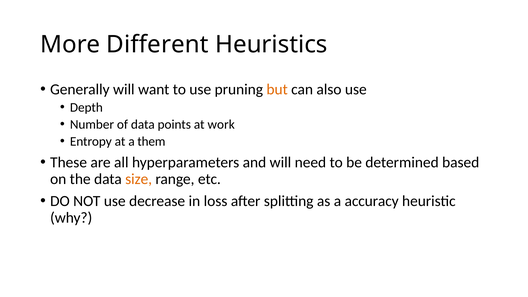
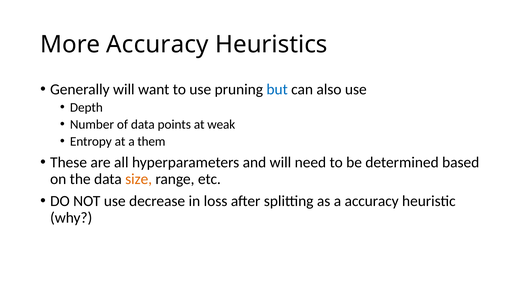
More Different: Different -> Accuracy
but colour: orange -> blue
work: work -> weak
